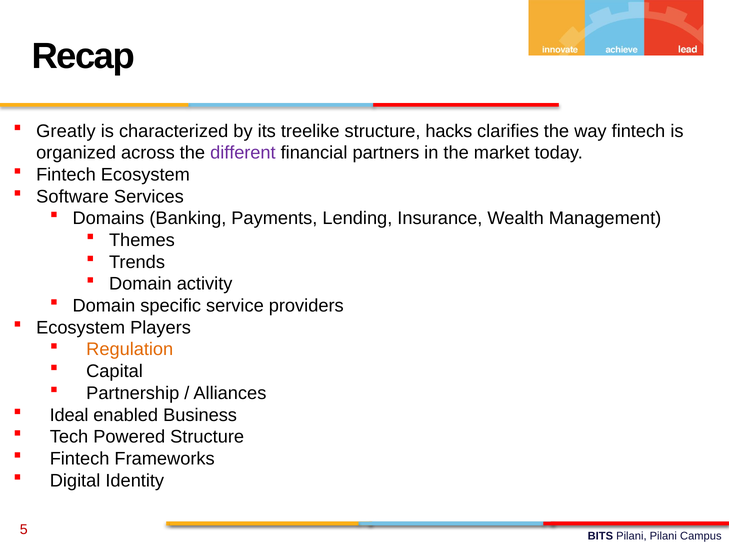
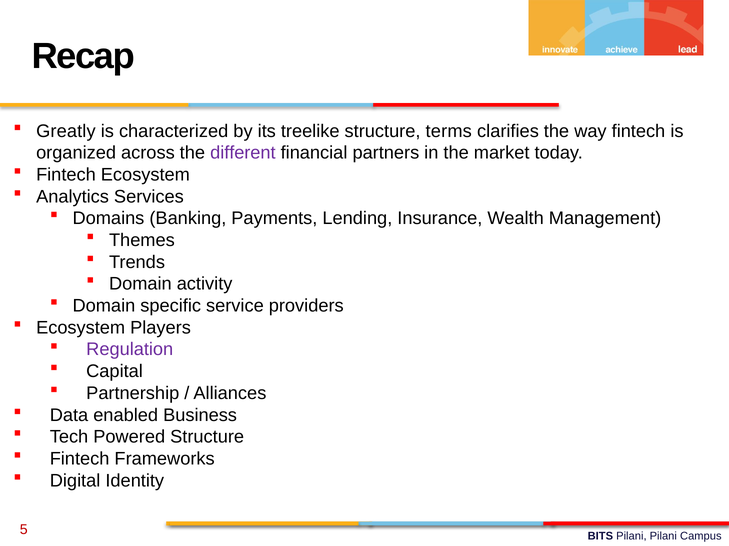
hacks: hacks -> terms
Software: Software -> Analytics
Regulation colour: orange -> purple
Ideal: Ideal -> Data
